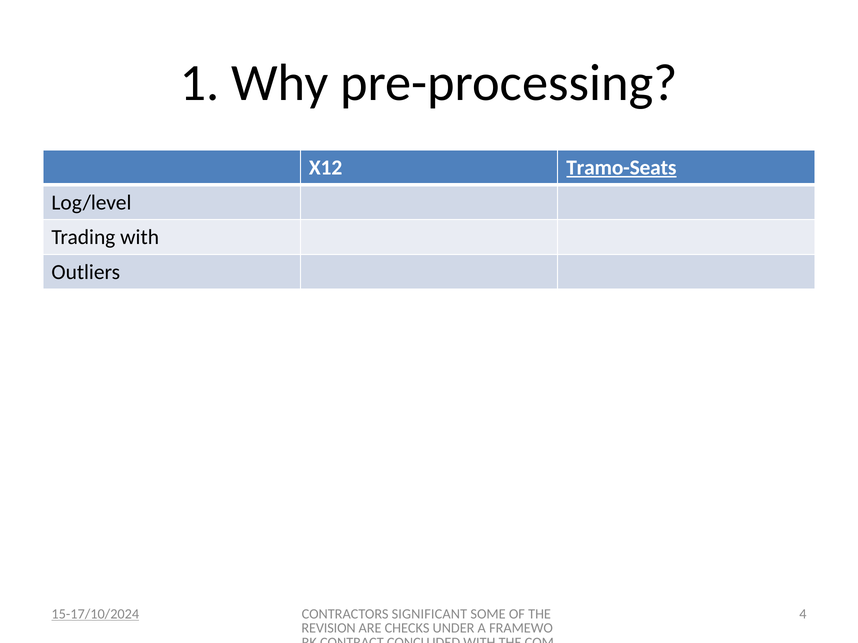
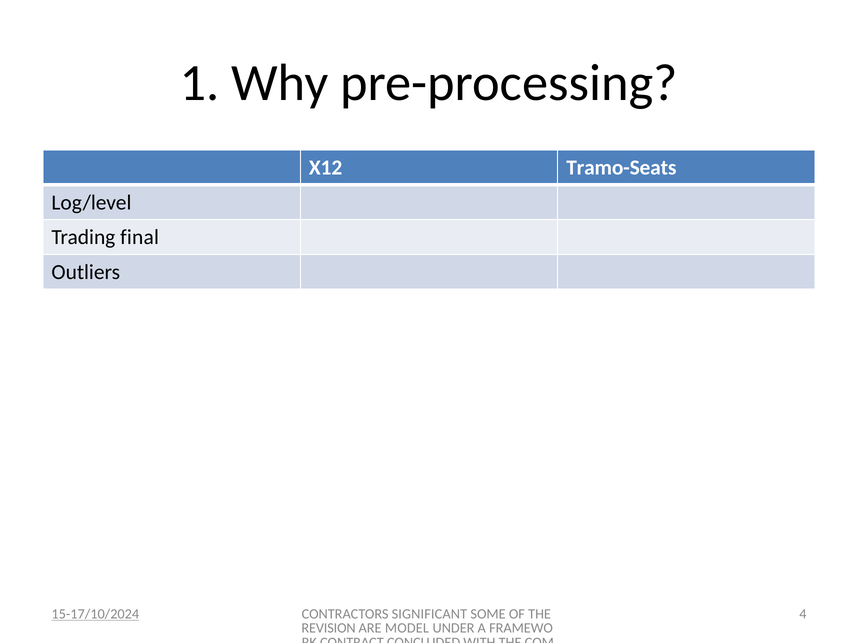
Tramo-Seats underline: present -> none
Trading with: with -> final
CHECKS: CHECKS -> MODEL
